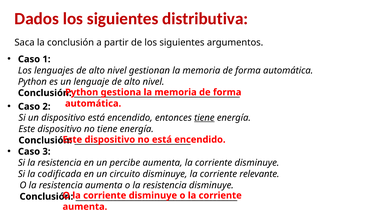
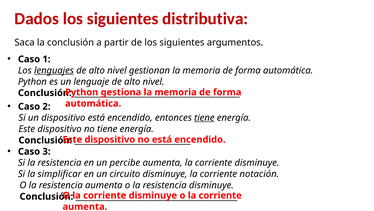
lenguajes underline: none -> present
codificada: codificada -> simplificar
relevante: relevante -> notación
